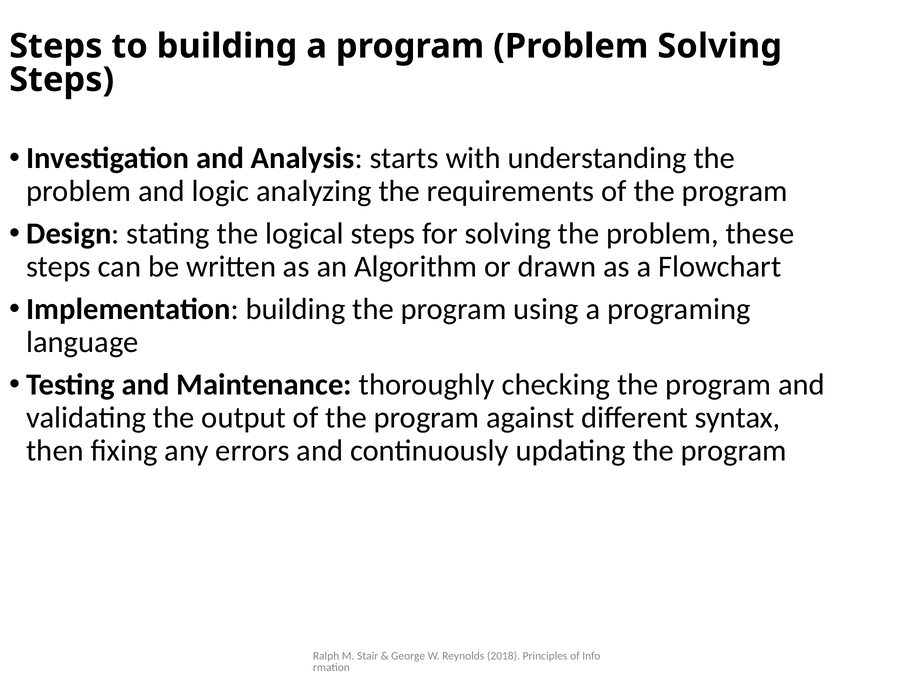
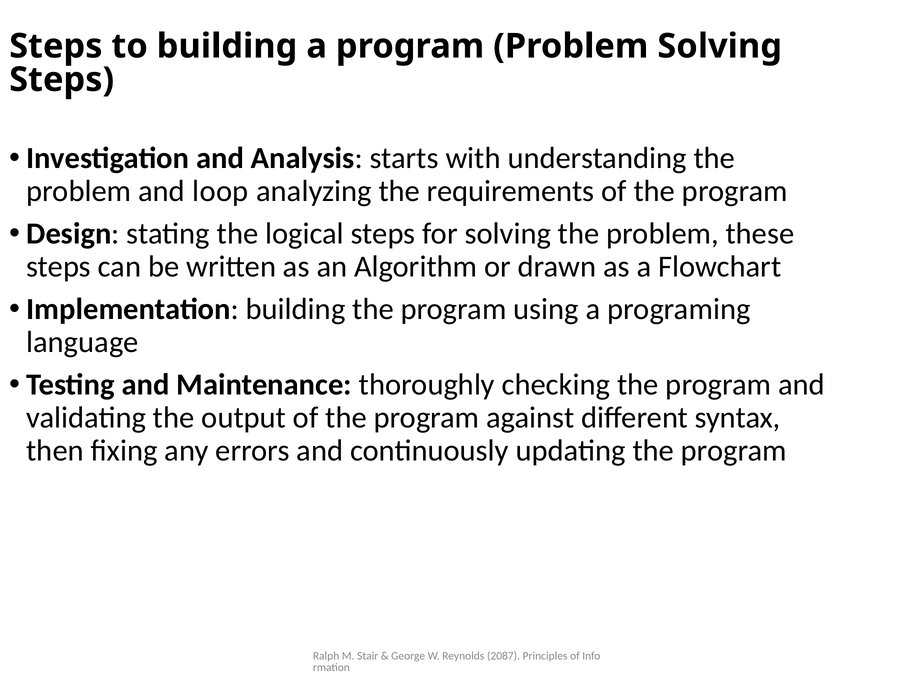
logic: logic -> loop
2018: 2018 -> 2087
